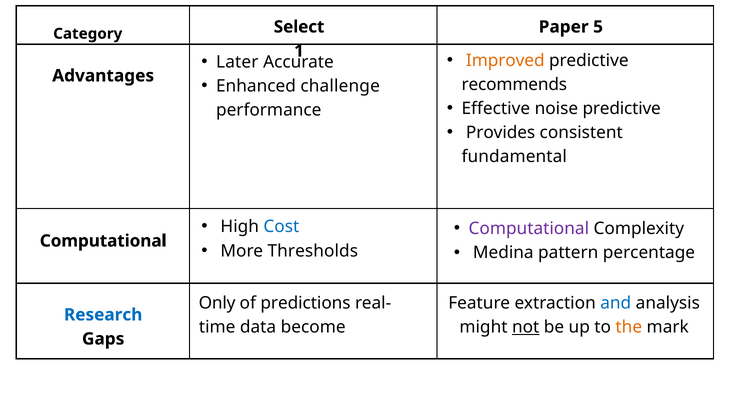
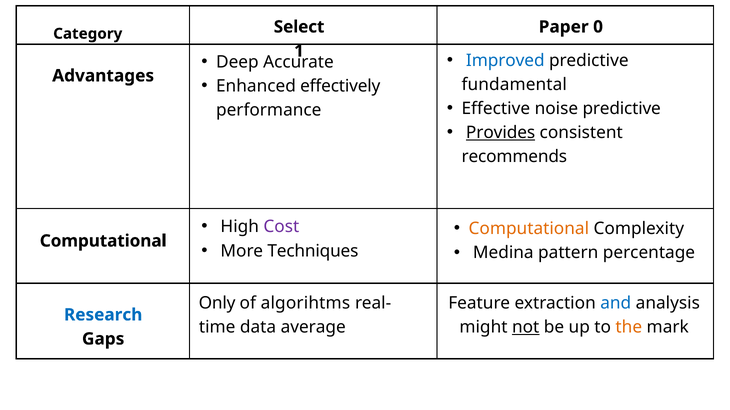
5: 5 -> 0
Improved colour: orange -> blue
Later: Later -> Deep
challenge: challenge -> effectively
recommends: recommends -> fundamental
Provides underline: none -> present
fundamental: fundamental -> recommends
Cost colour: blue -> purple
Computational at (529, 229) colour: purple -> orange
Thresholds: Thresholds -> Techniques
predictions: predictions -> algorihtms
become: become -> average
